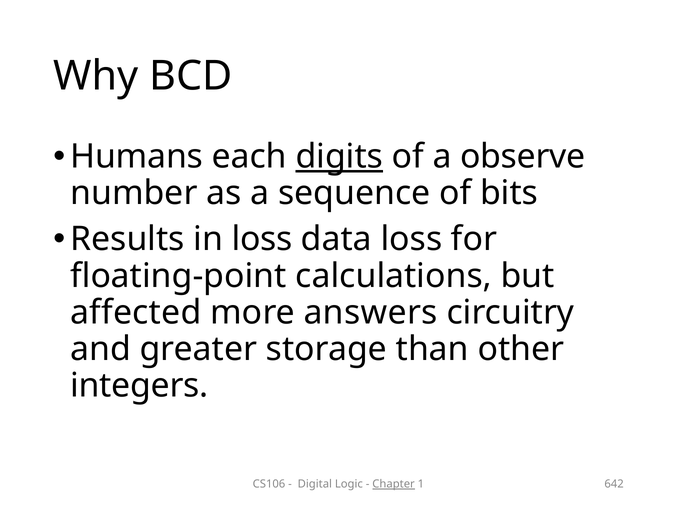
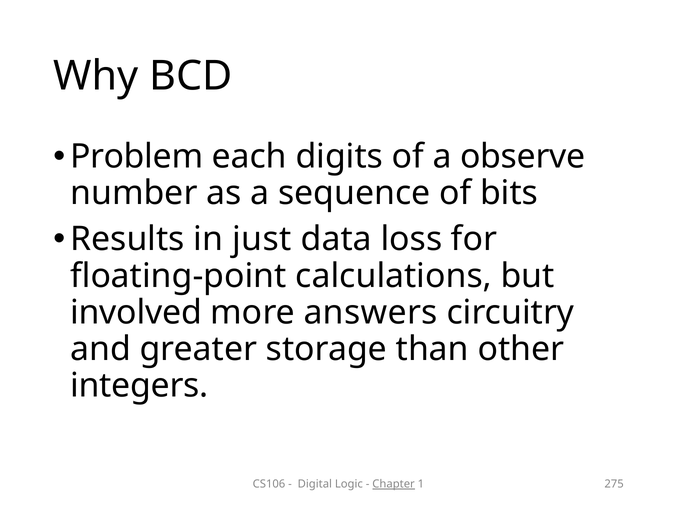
Humans: Humans -> Problem
digits underline: present -> none
in loss: loss -> just
affected: affected -> involved
642: 642 -> 275
